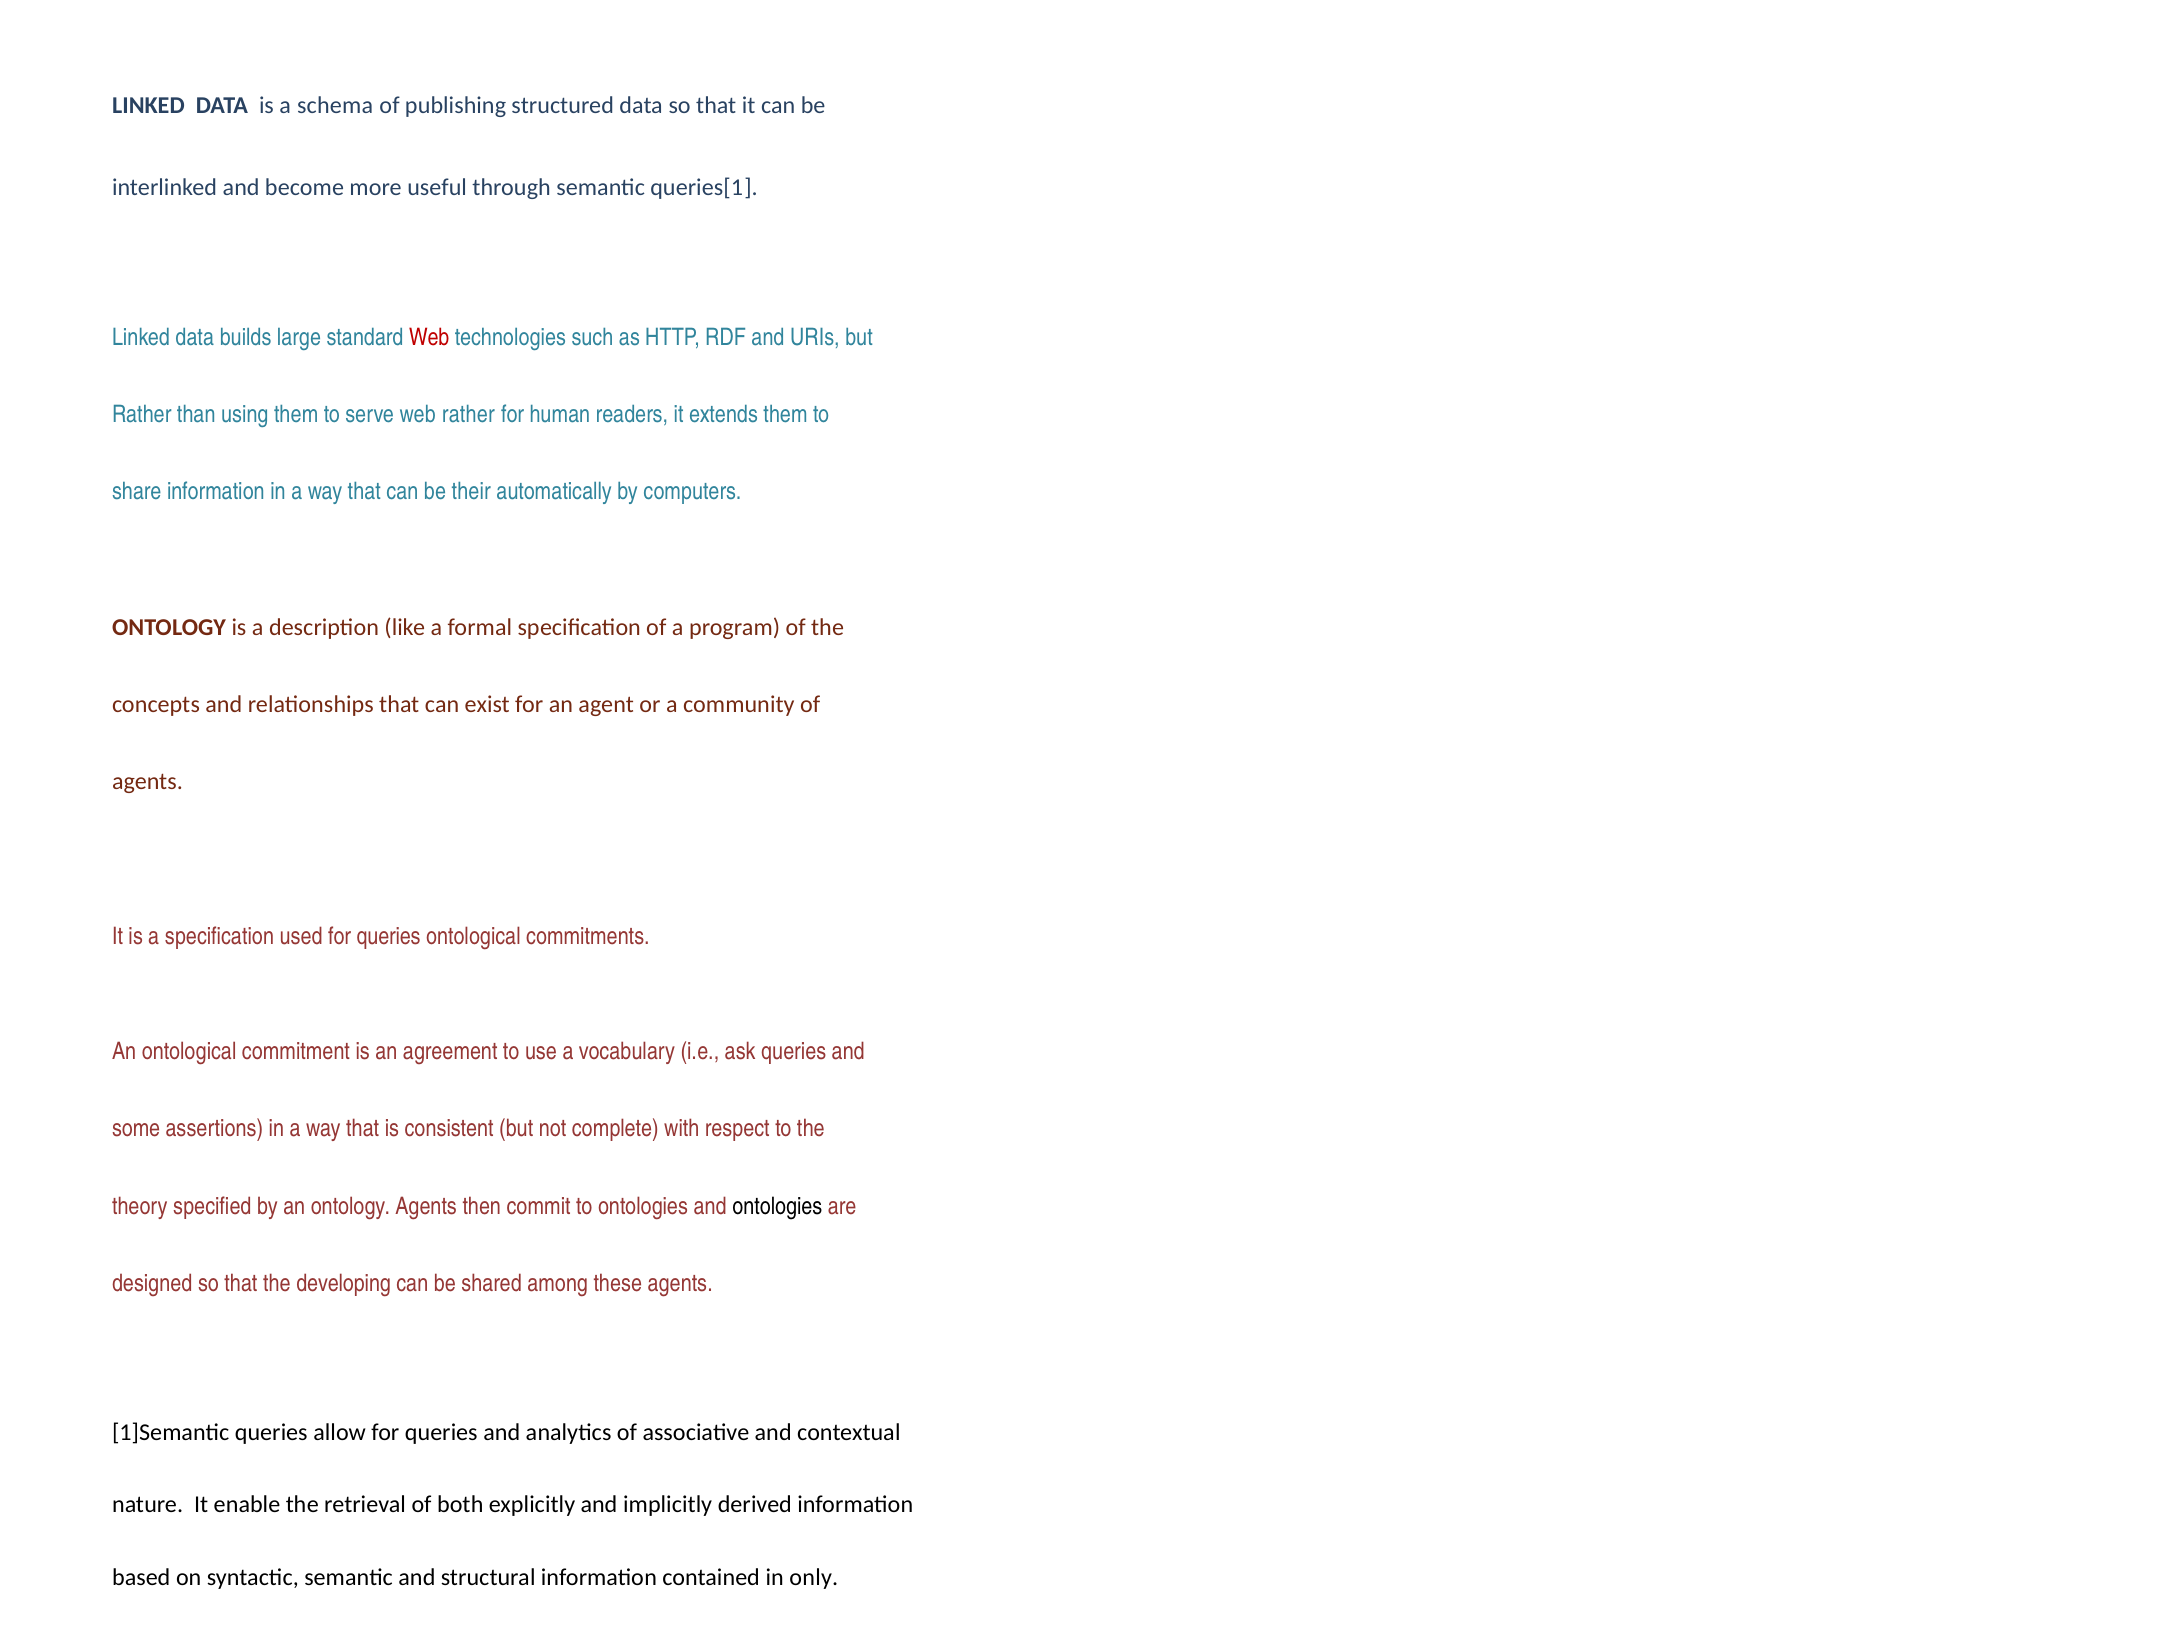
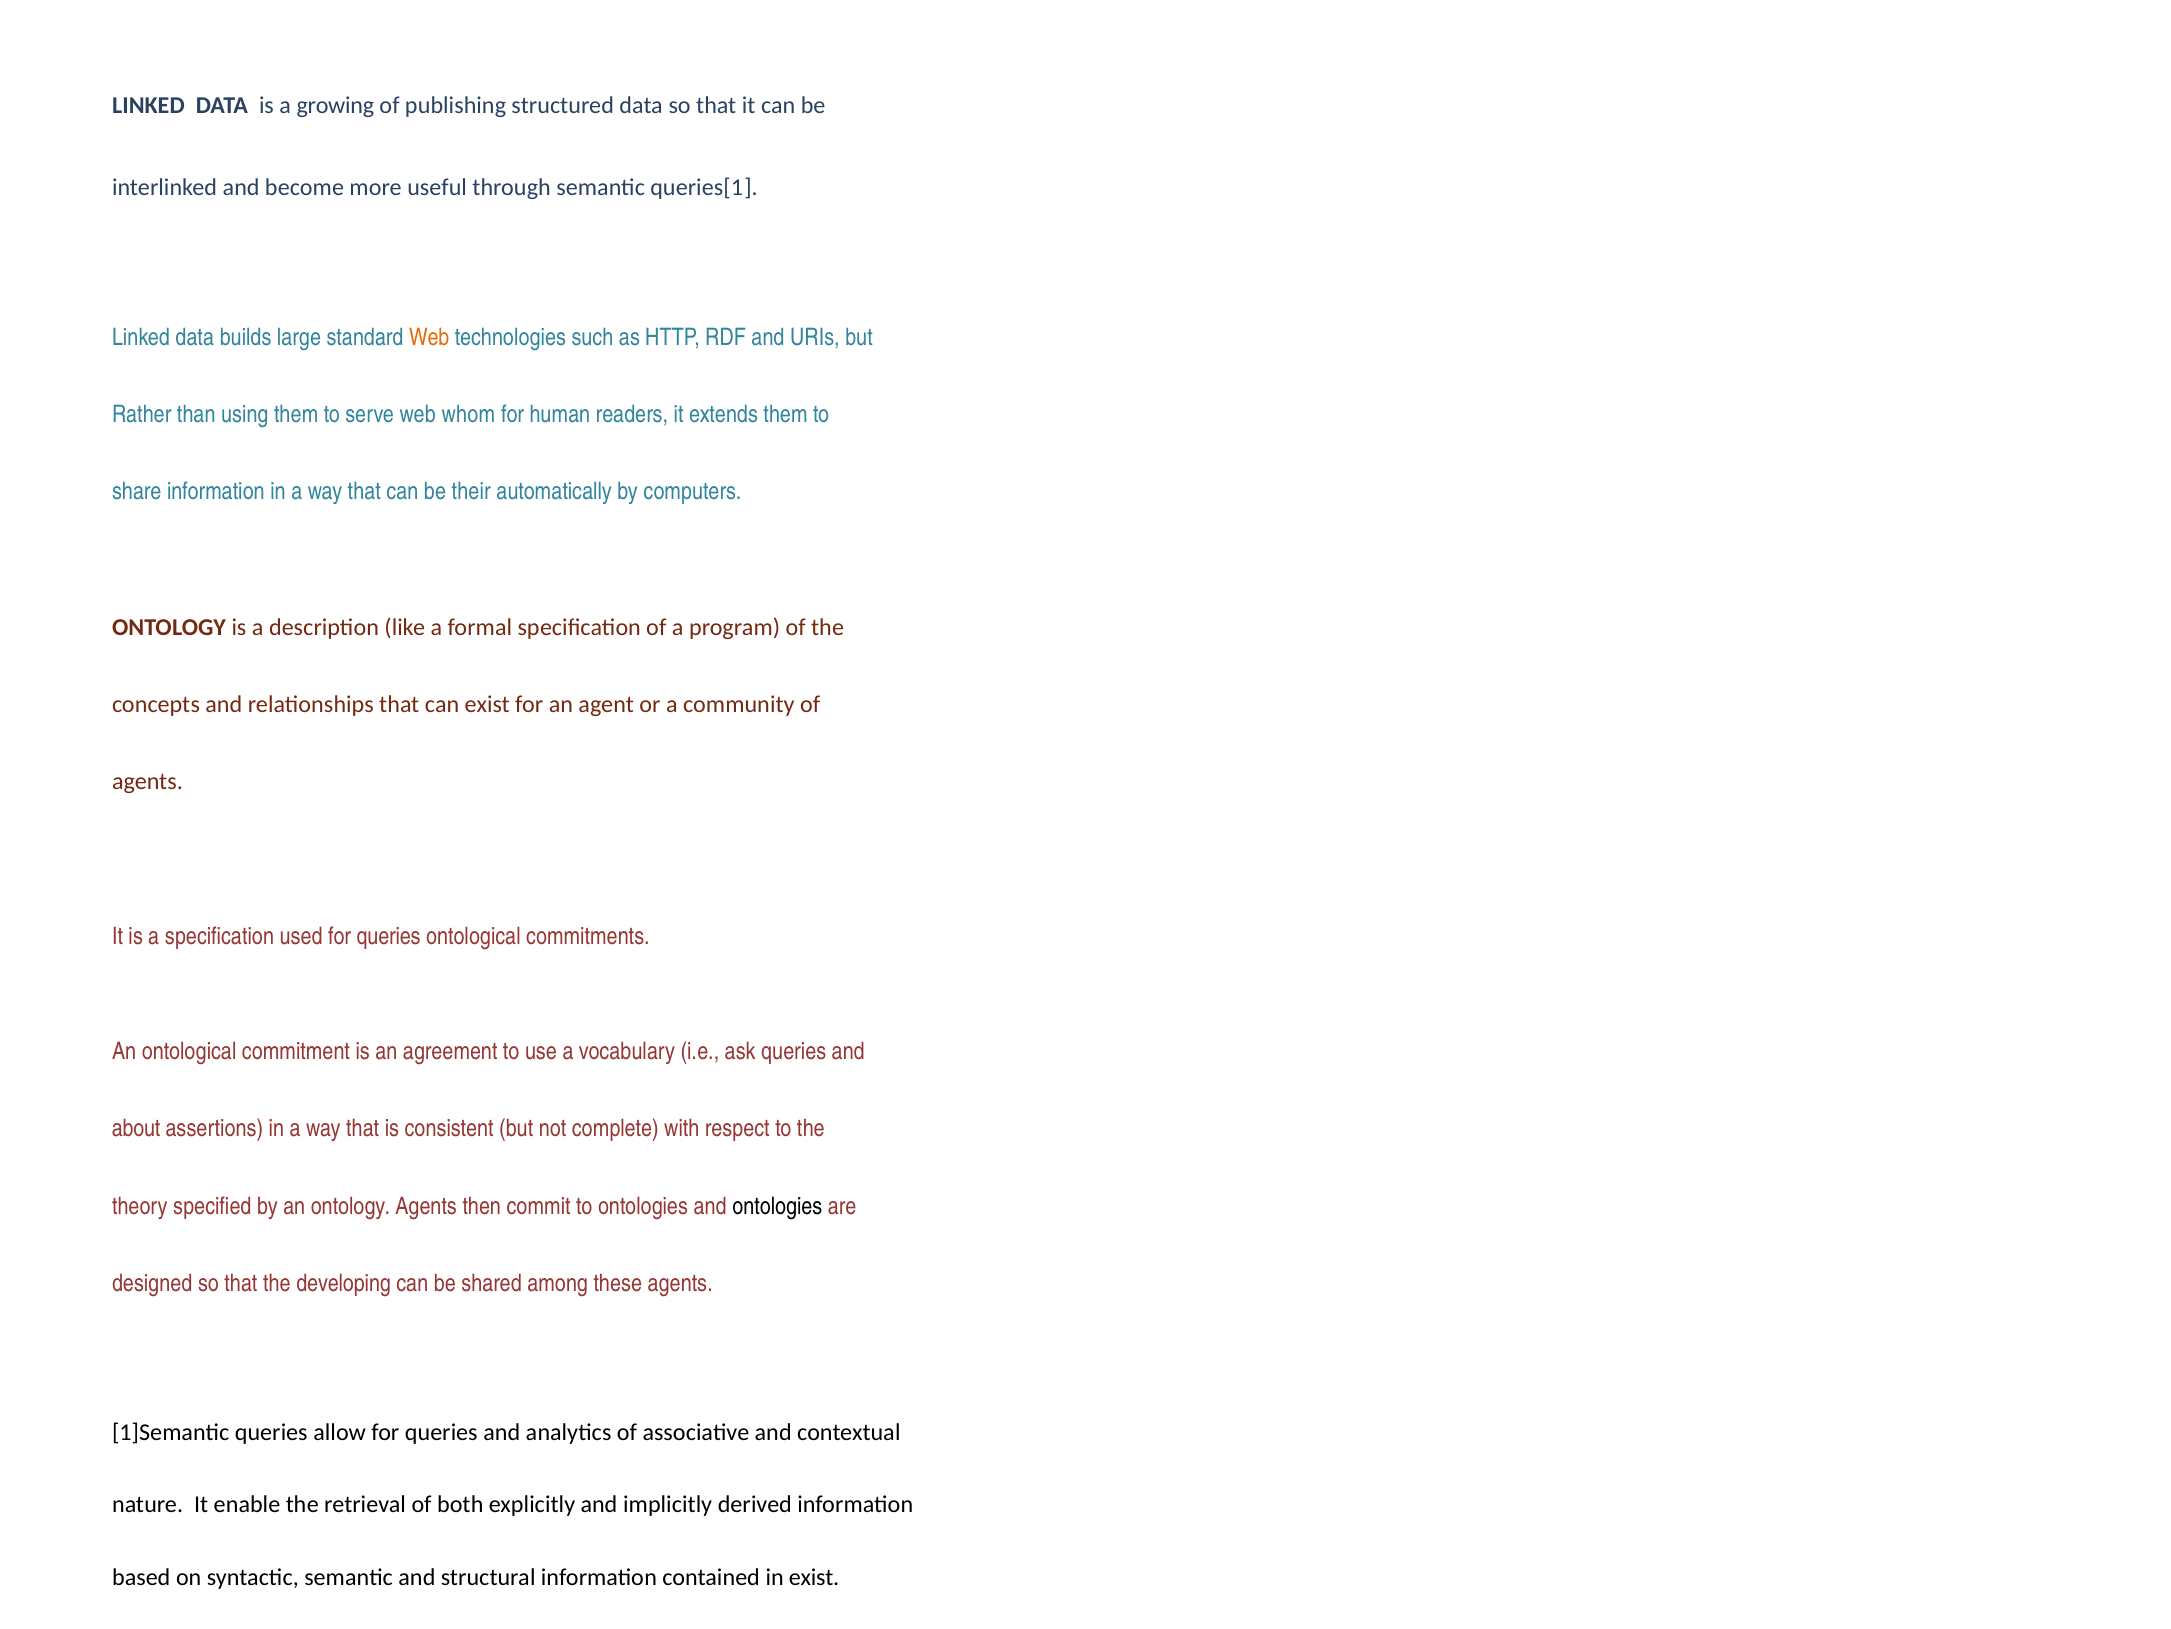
schema: schema -> growing
Web at (429, 337) colour: red -> orange
web rather: rather -> whom
some: some -> about
in only: only -> exist
